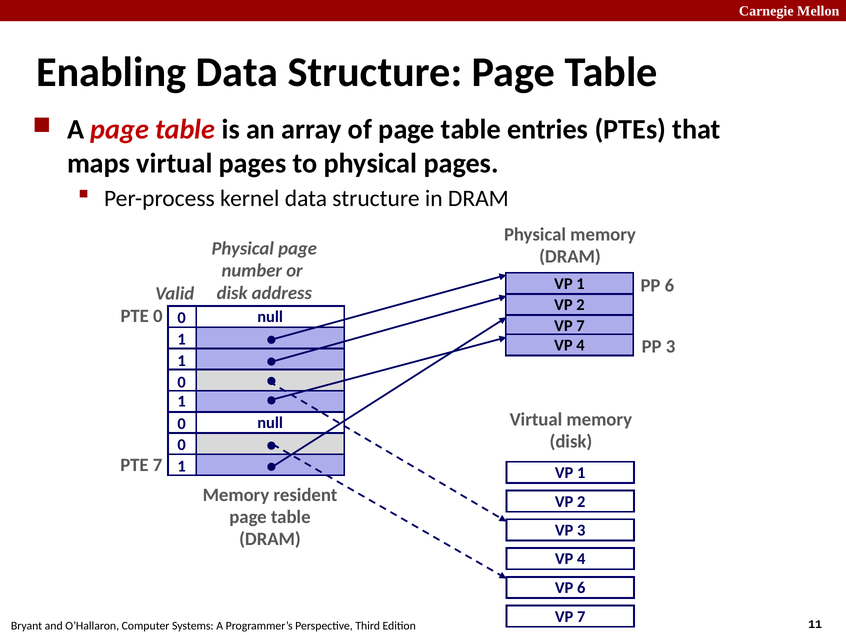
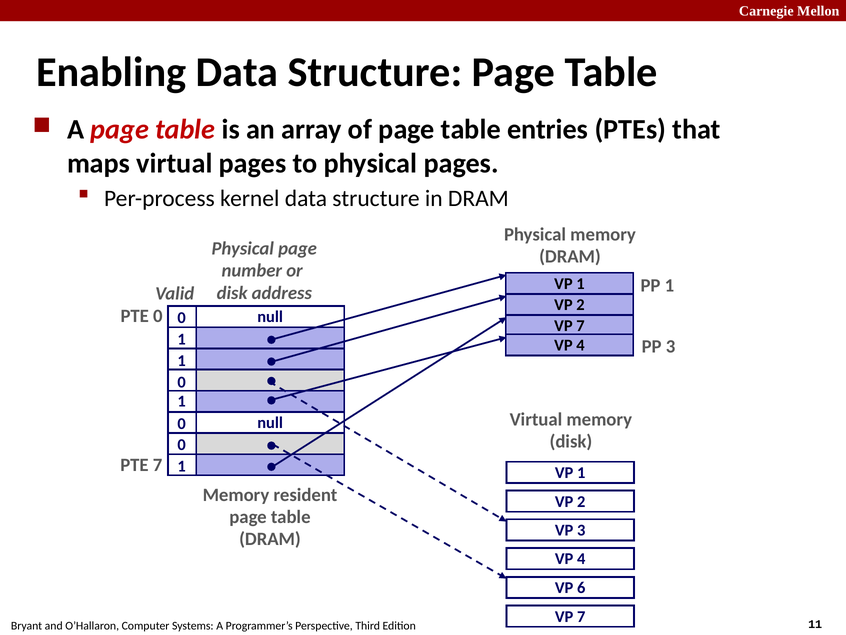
PP 6: 6 -> 1
